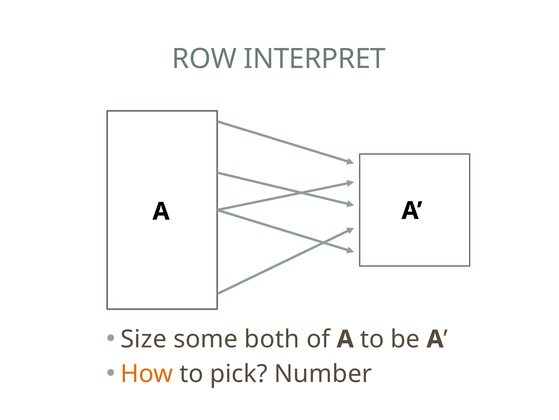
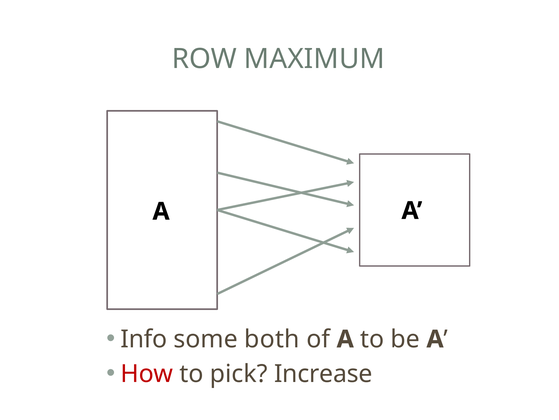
INTERPRET: INTERPRET -> MAXIMUM
Size: Size -> Info
How colour: orange -> red
Number: Number -> Increase
